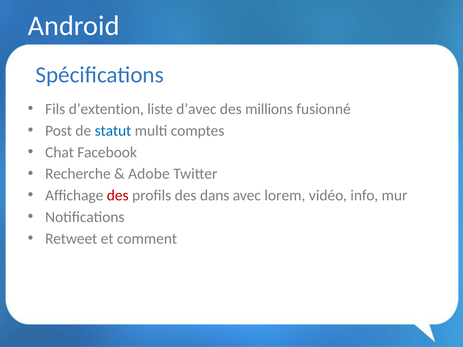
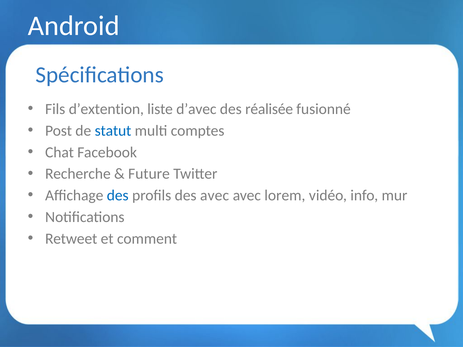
millions: millions -> réalisée
Adobe: Adobe -> Future
des at (118, 196) colour: red -> blue
des dans: dans -> avec
